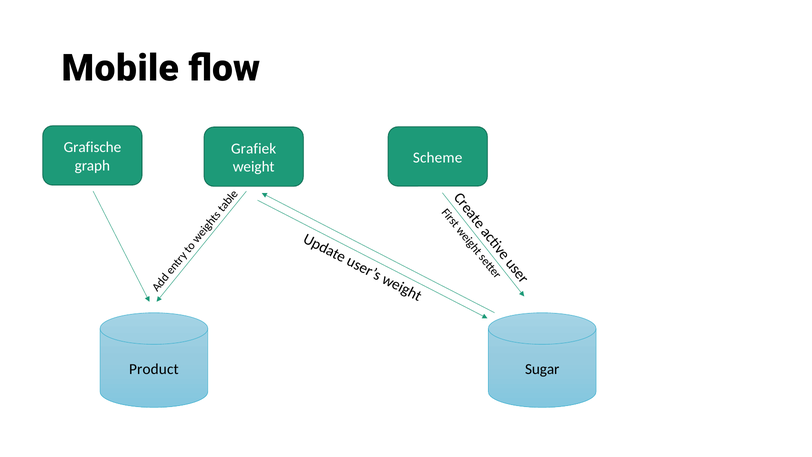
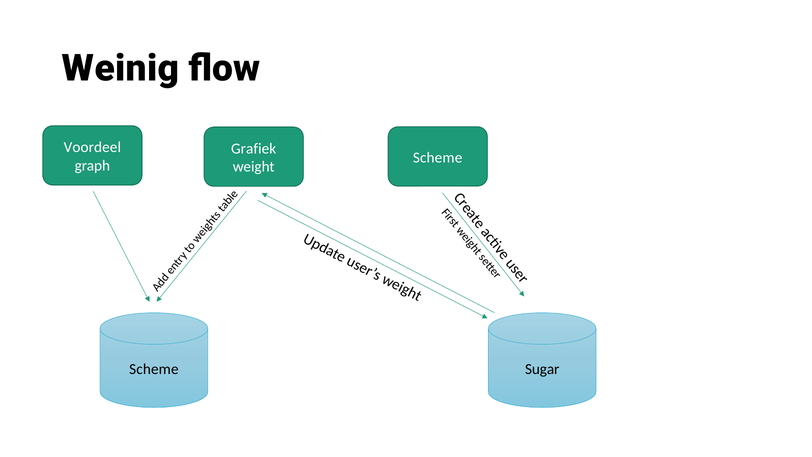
Mobile: Mobile -> Weinig
Grafische: Grafische -> Voordeel
Product at (154, 369): Product -> Scheme
